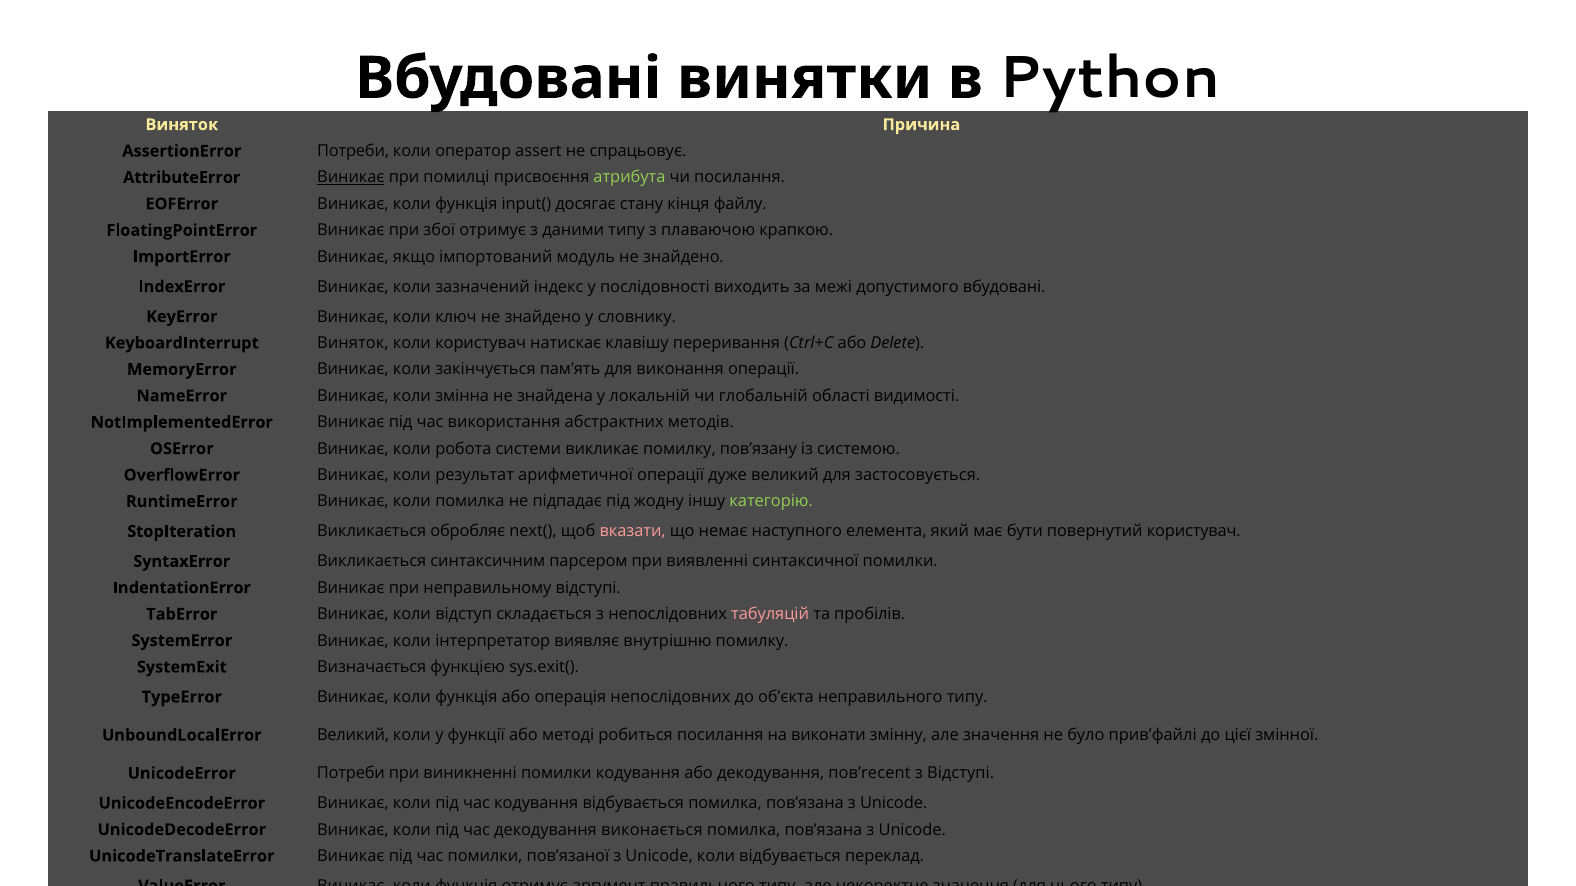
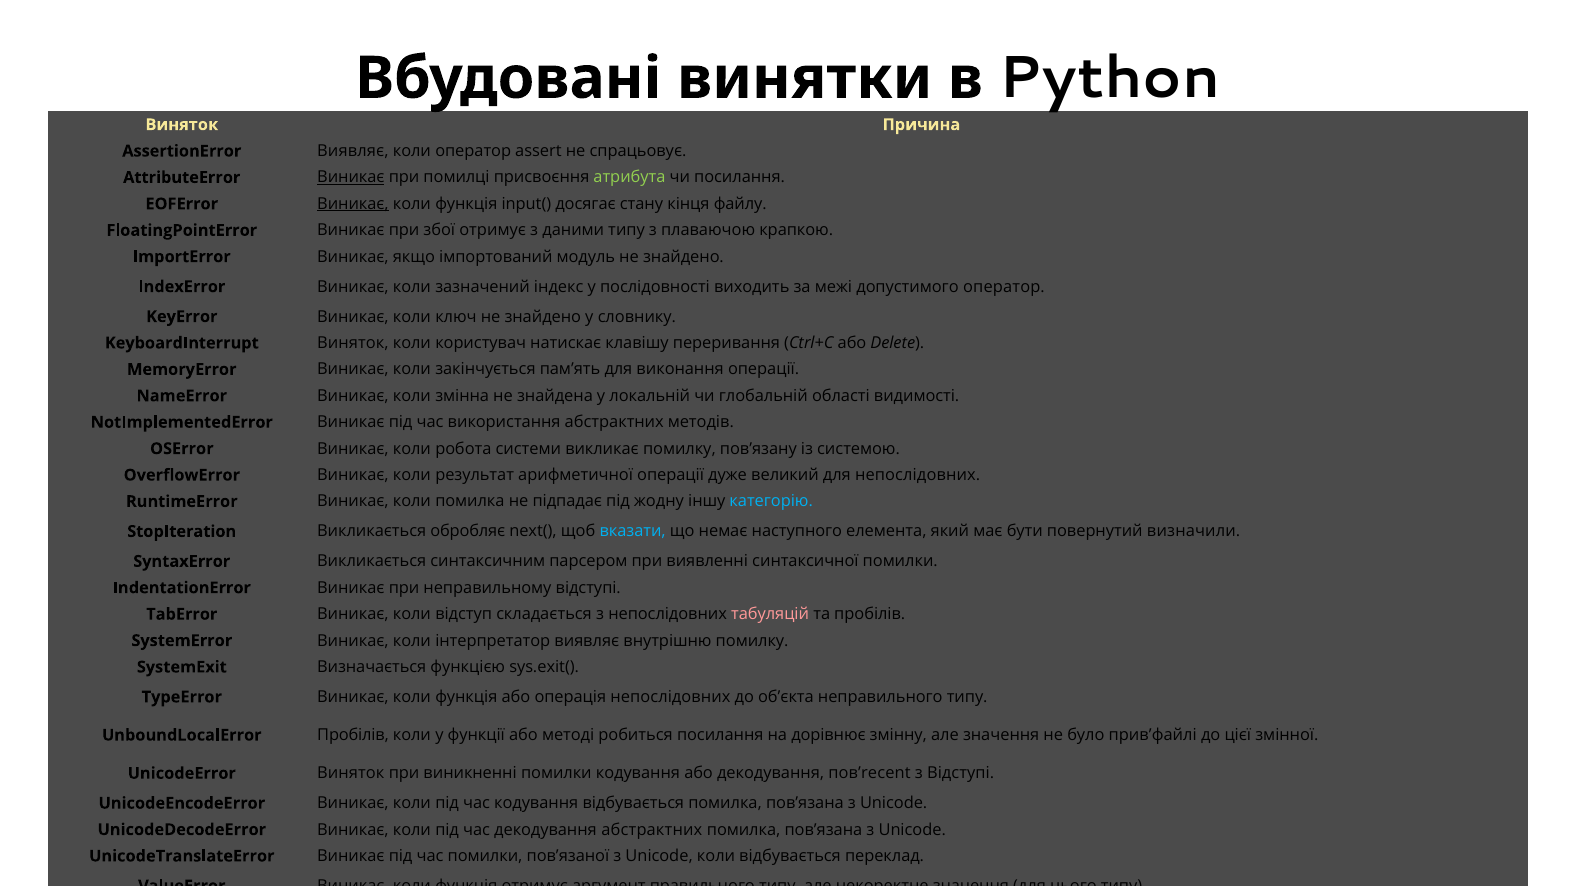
AssertionError Потреби: Потреби -> Виявляє
Виникає at (353, 204) underline: none -> present
допустимого вбудовані: вбудовані -> оператор
для застосовується: застосовується -> непослідовних
категорію colour: light green -> light blue
вказати colour: pink -> light blue
повернутий користувач: користувач -> визначили
UnboundLocalError Великий: Великий -> Пробілів
на виконати: виконати -> дорівнює
UnicodeError Потреби: Потреби -> Виняток
декодування виконається: виконається -> абстрактних
